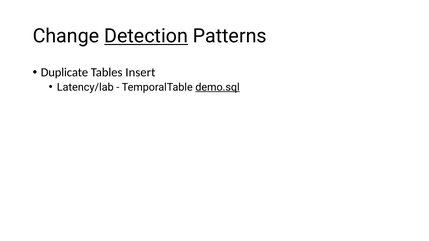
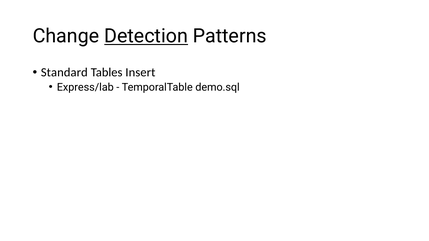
Duplicate: Duplicate -> Standard
Latency/lab: Latency/lab -> Express/lab
demo.sql underline: present -> none
